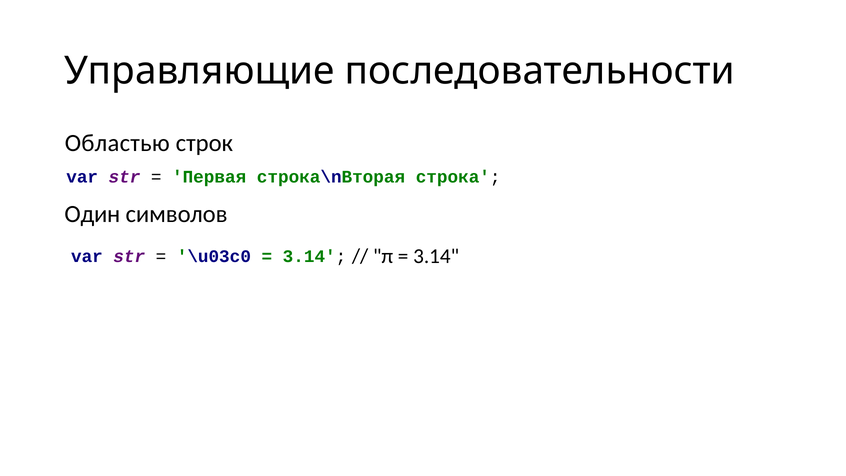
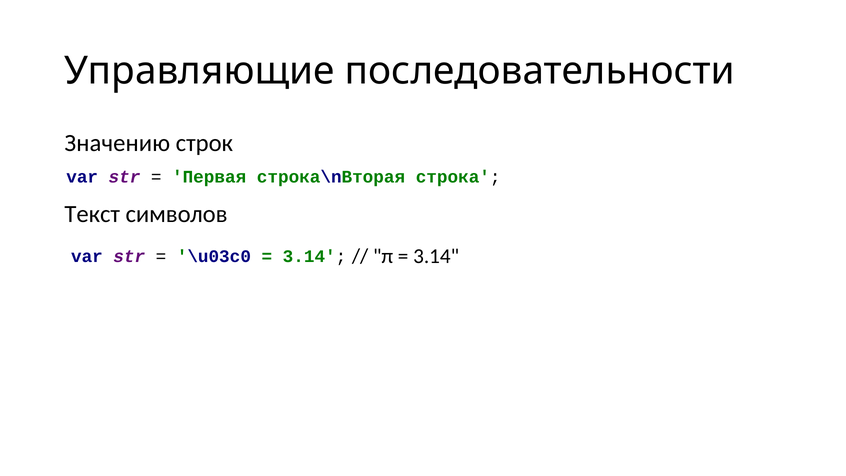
Областью: Областью -> Значению
Один: Один -> Текст
